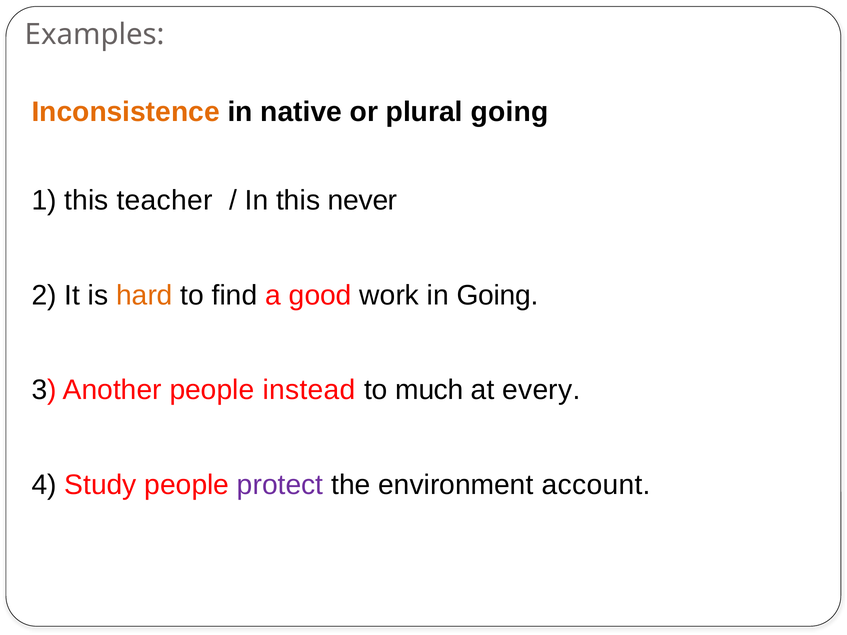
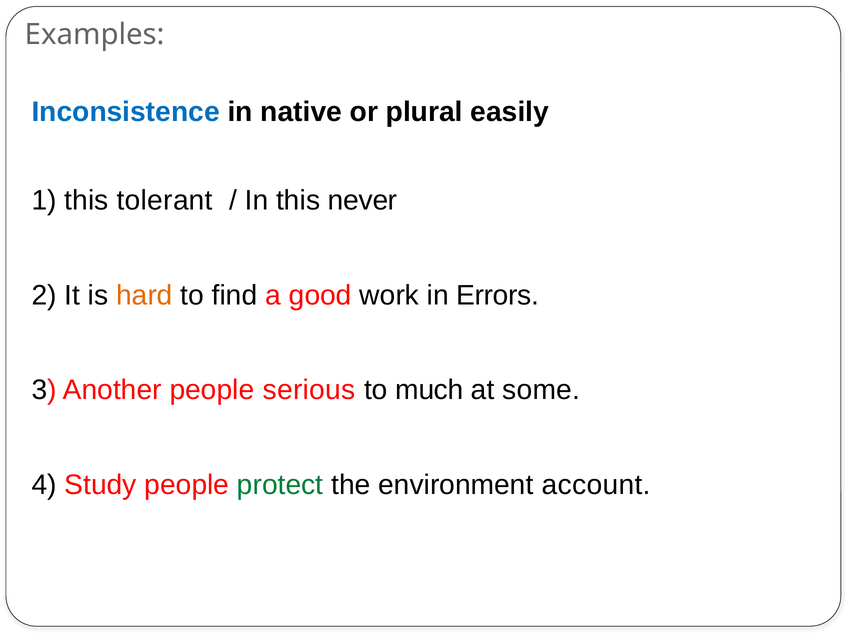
Inconsistence colour: orange -> blue
plural going: going -> easily
teacher: teacher -> tolerant
in Going: Going -> Errors
instead: instead -> serious
every: every -> some
protect colour: purple -> green
